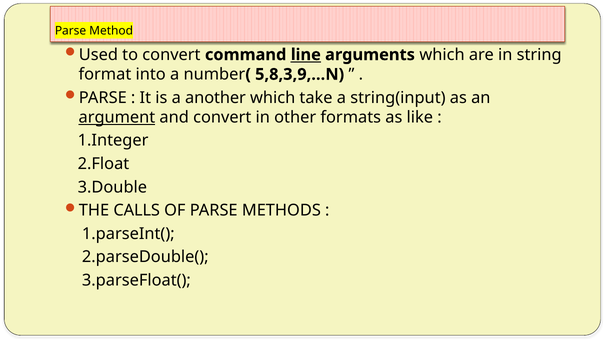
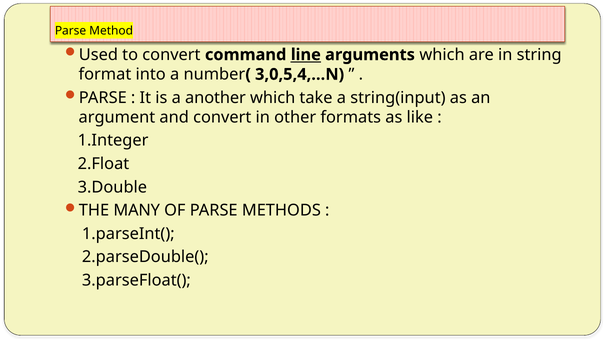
5,8,3,9,…N: 5,8,3,9,…N -> 3,0,5,4,…N
argument underline: present -> none
CALLS: CALLS -> MANY
